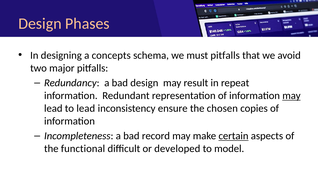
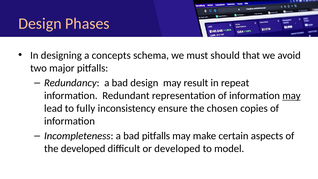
must pitfalls: pitfalls -> should
to lead: lead -> fully
bad record: record -> pitfalls
certain underline: present -> none
the functional: functional -> developed
